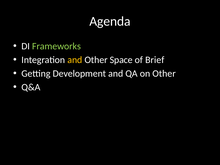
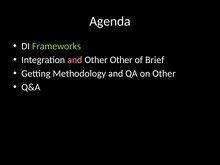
and at (75, 60) colour: yellow -> pink
Other Space: Space -> Other
Development: Development -> Methodology
